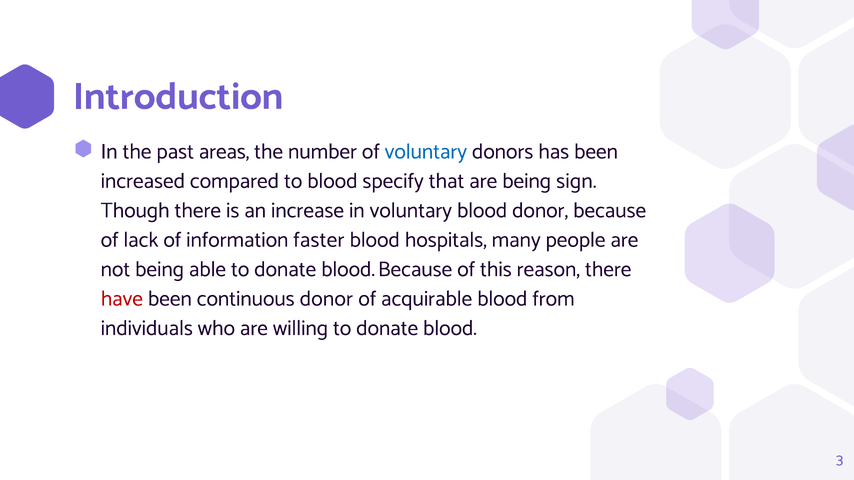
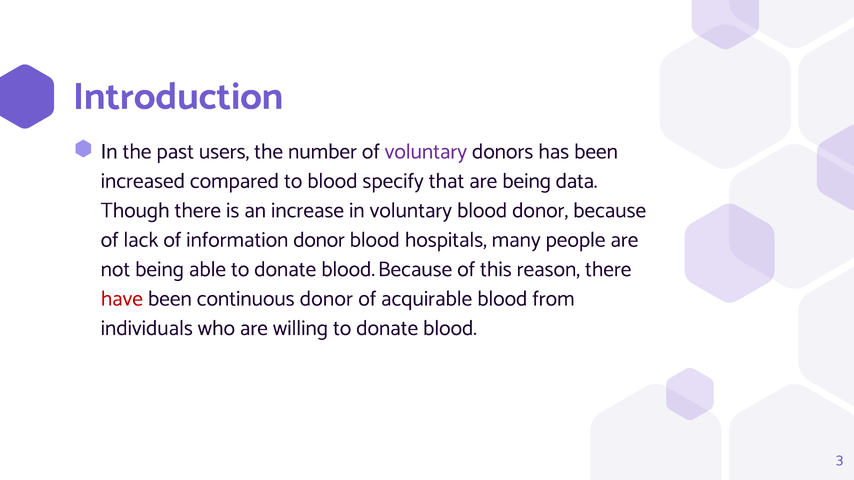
areas: areas -> users
voluntary at (426, 152) colour: blue -> purple
sign: sign -> data
information faster: faster -> donor
